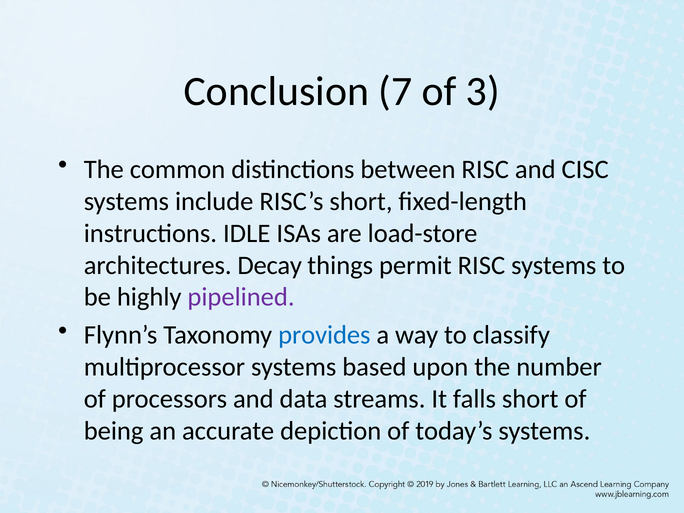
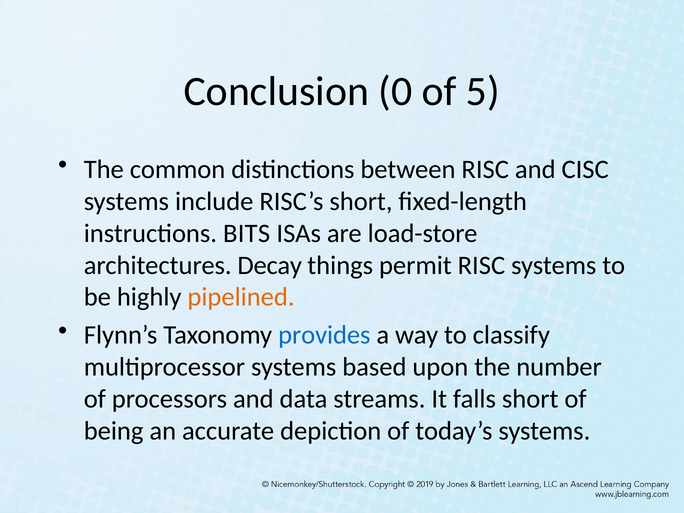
7: 7 -> 0
3: 3 -> 5
IDLE: IDLE -> BITS
pipelined colour: purple -> orange
